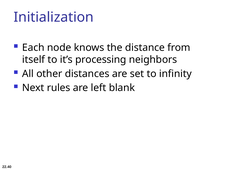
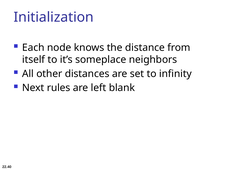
processing: processing -> someplace
